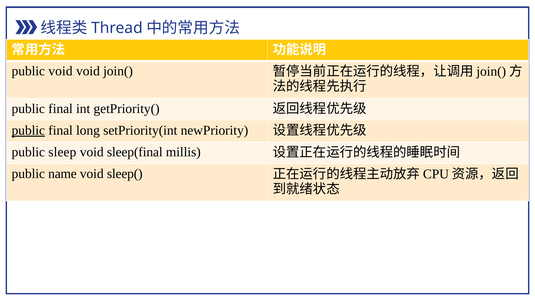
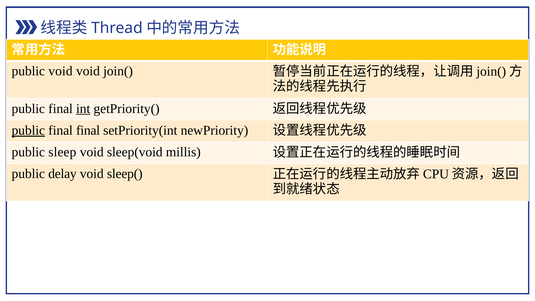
int underline: none -> present
final long: long -> final
sleep(final: sleep(final -> sleep(void
name: name -> delay
